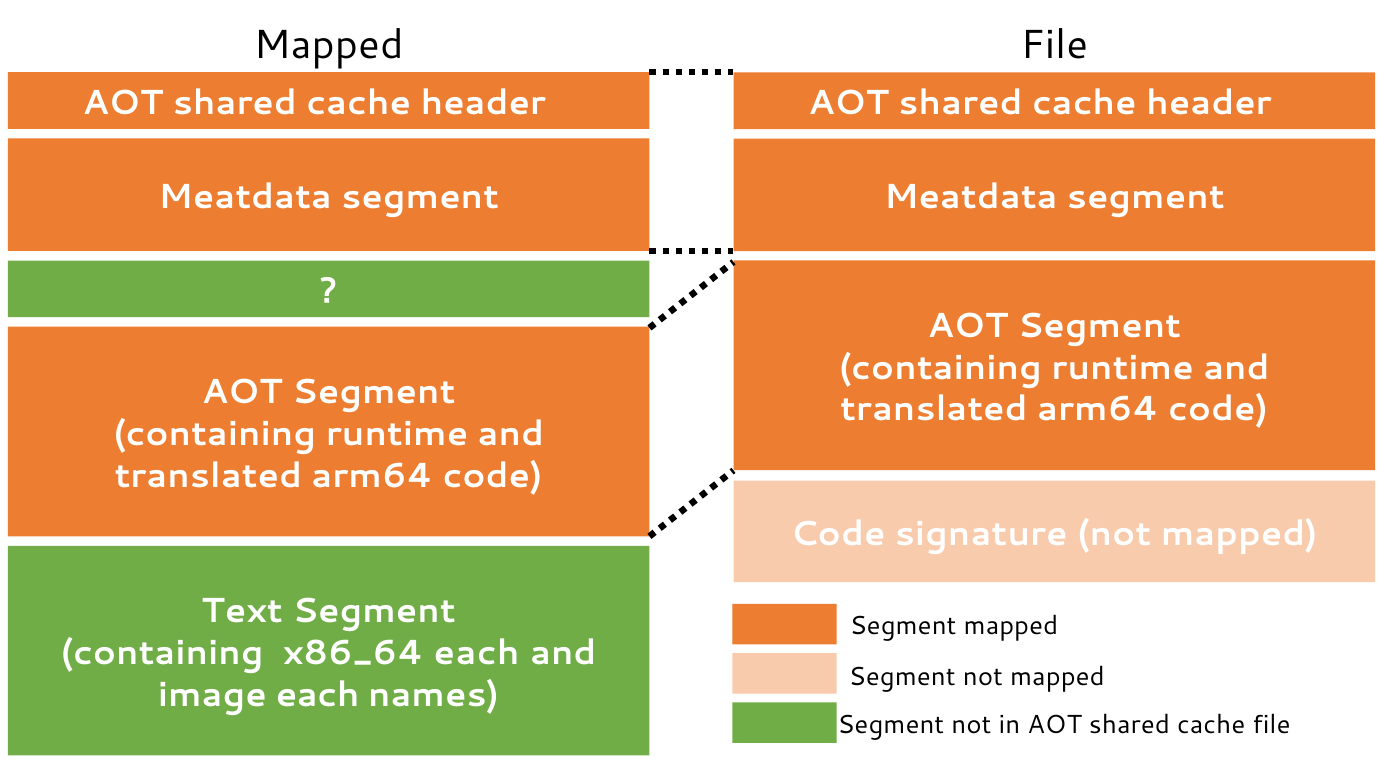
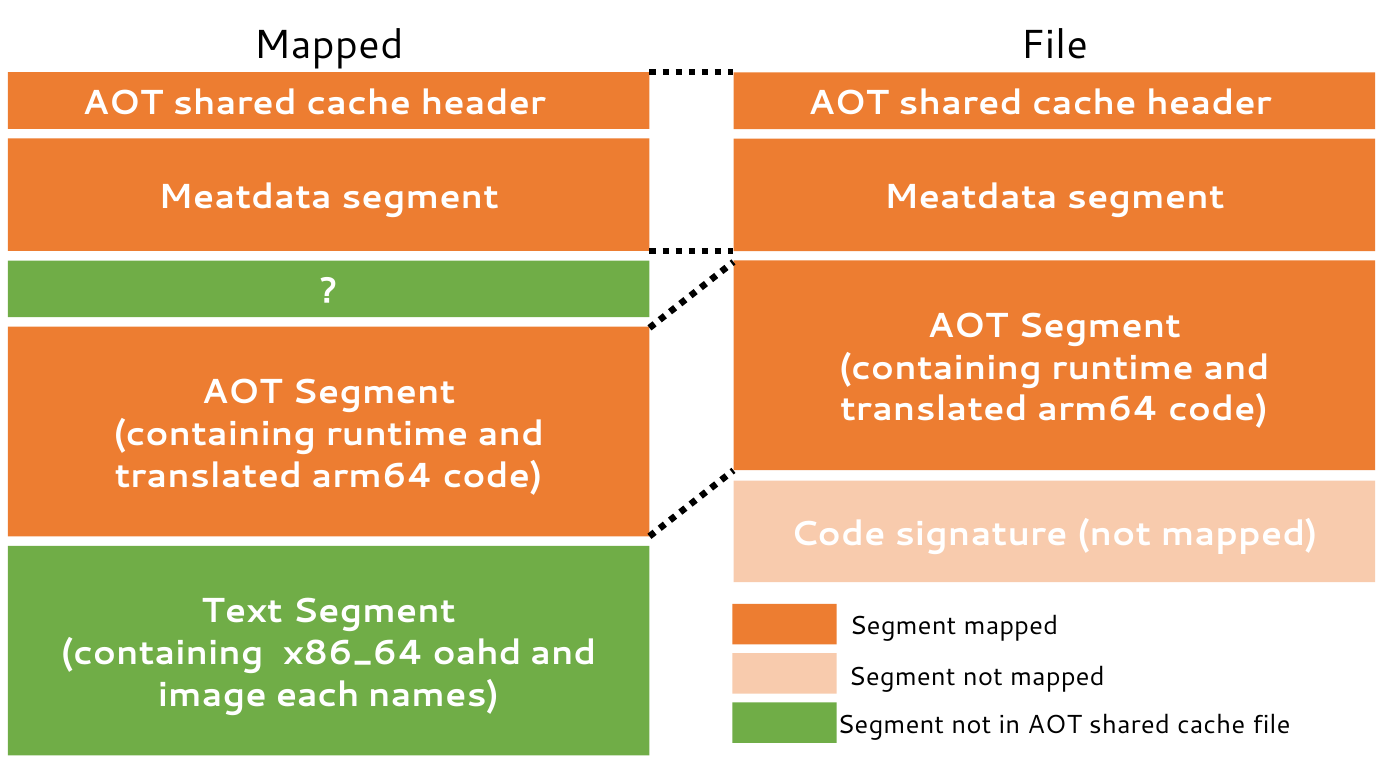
x86_64 each: each -> oahd
